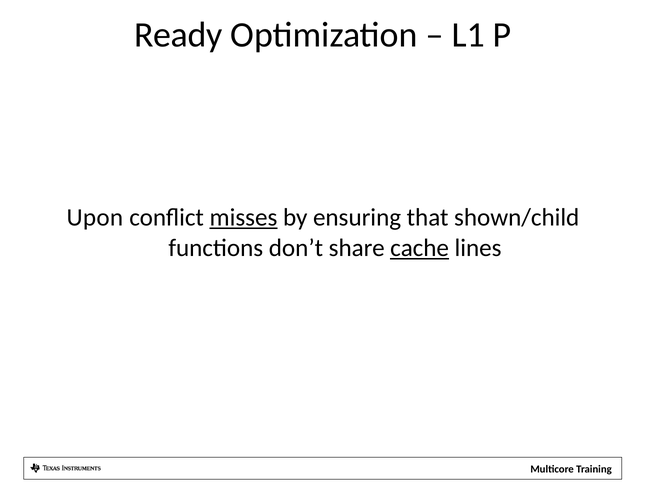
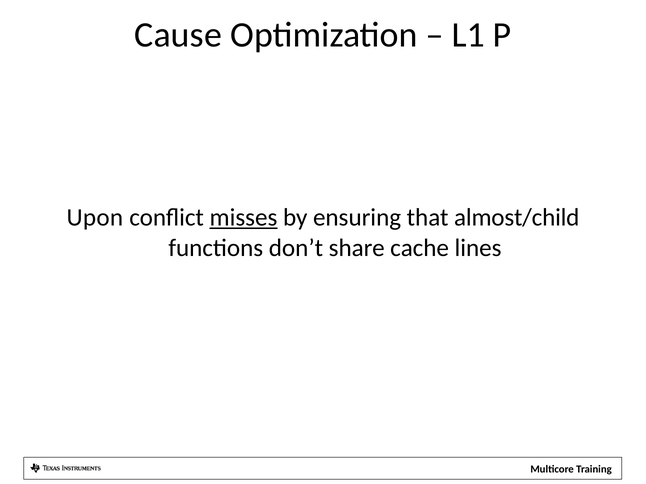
Ready: Ready -> Cause
shown/child: shown/child -> almost/child
cache underline: present -> none
